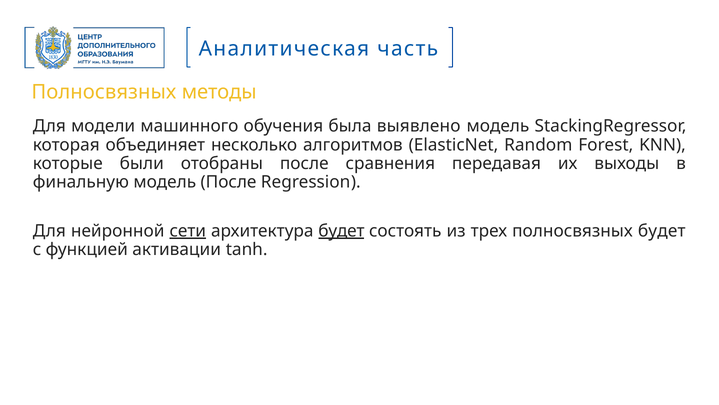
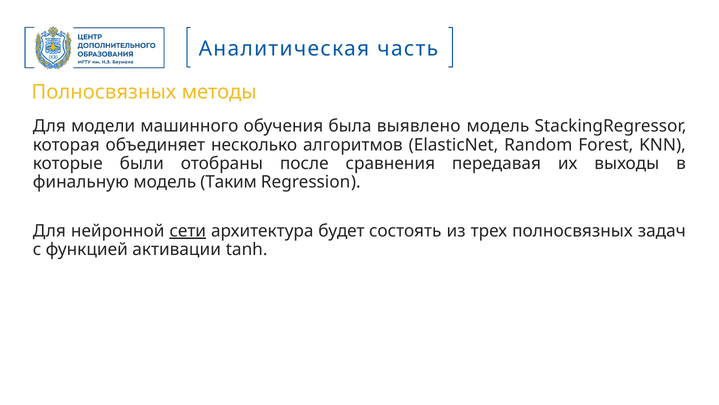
модель После: После -> Таким
будет at (341, 231) underline: present -> none
полносвязных будет: будет -> задач
